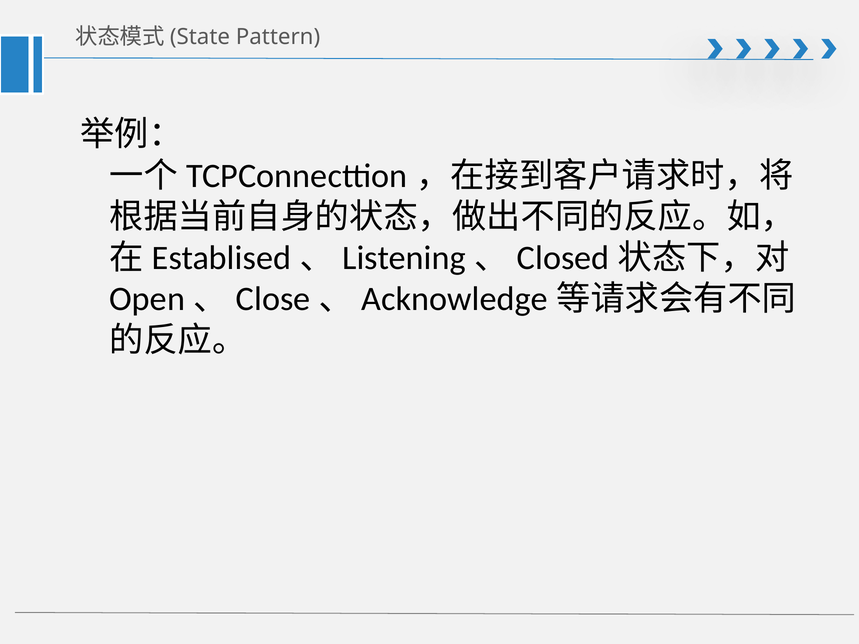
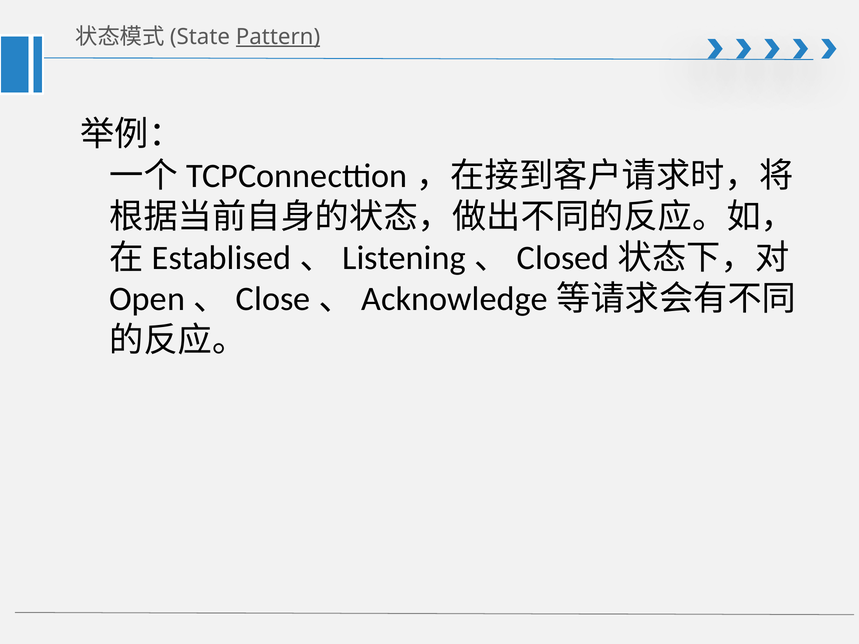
Pattern underline: none -> present
